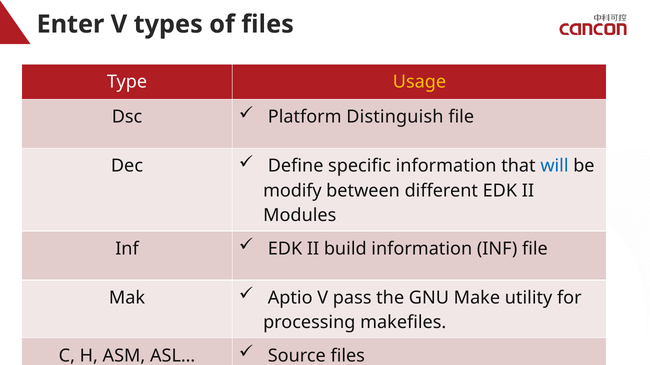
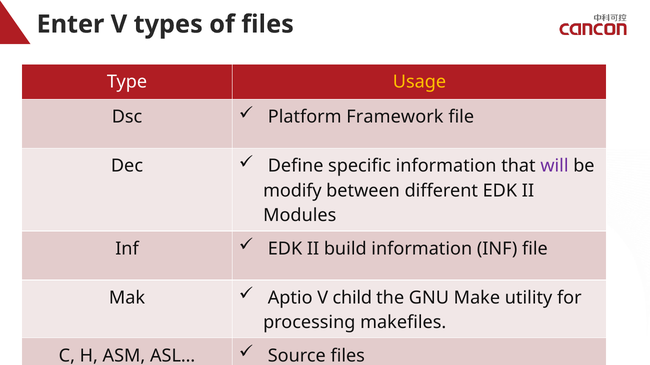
Distinguish: Distinguish -> Framework
will colour: blue -> purple
pass: pass -> child
